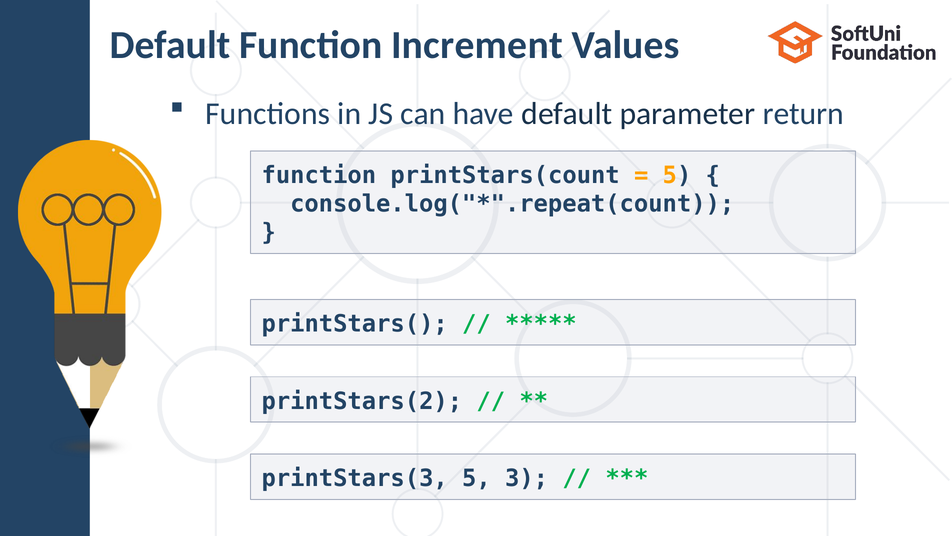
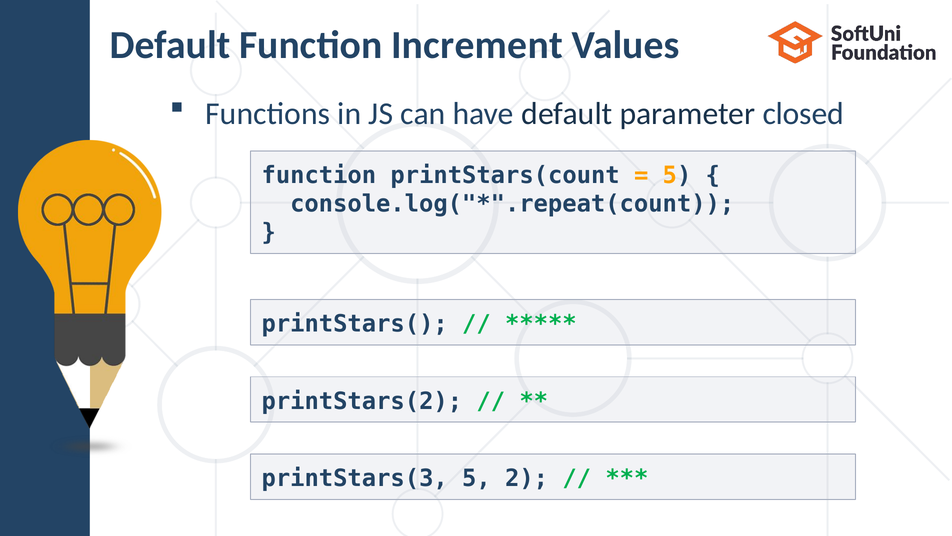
return: return -> closed
3: 3 -> 2
